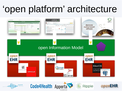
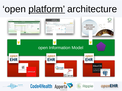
platform underline: none -> present
